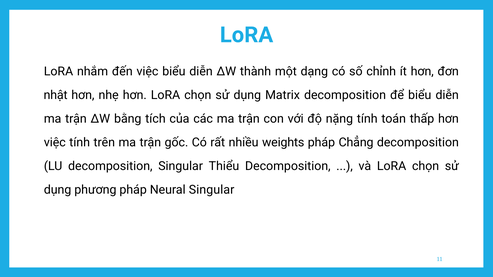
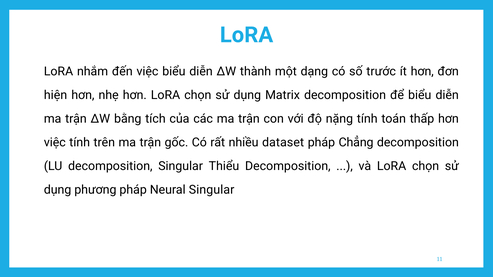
chỉnh: chỉnh -> trước
nhật: nhật -> hiện
weights: weights -> dataset
